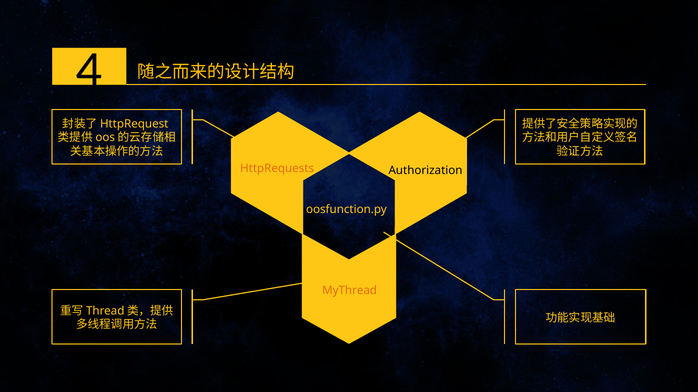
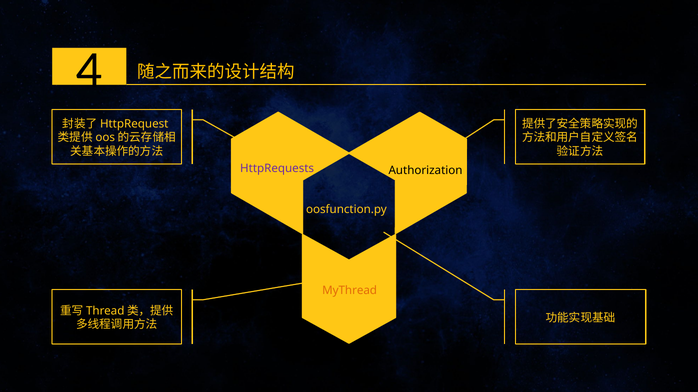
HttpRequests colour: orange -> purple
